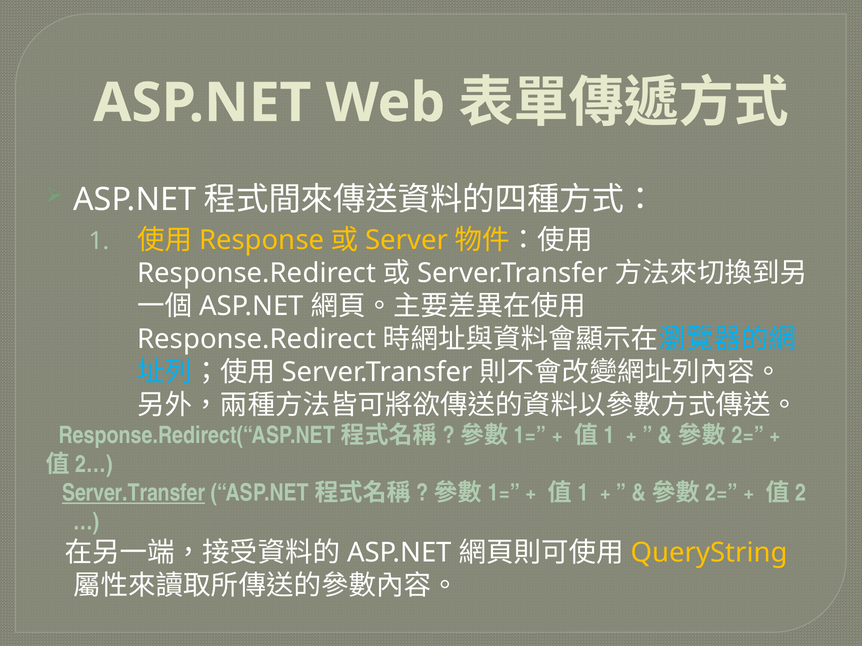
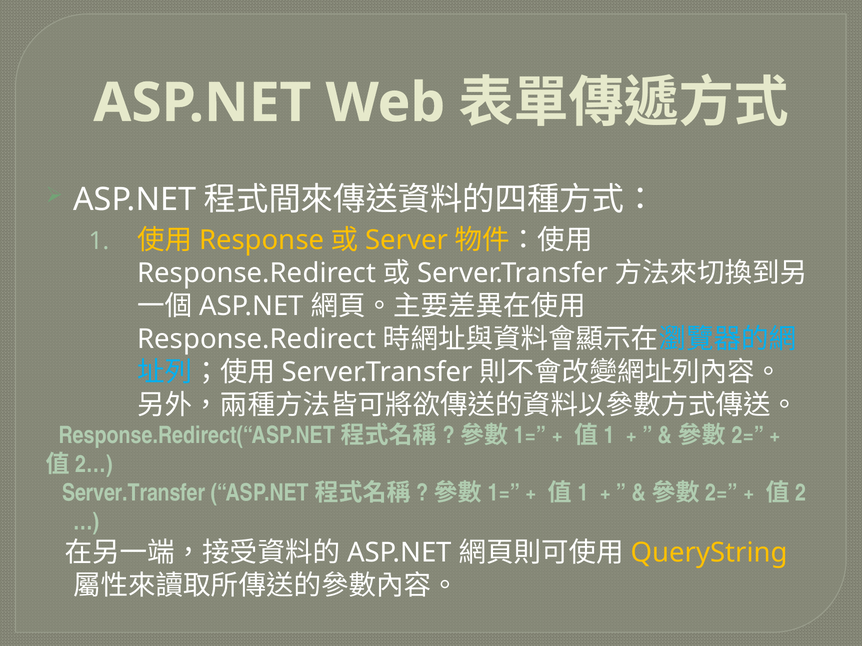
Server.Transfer at (134, 493) underline: present -> none
